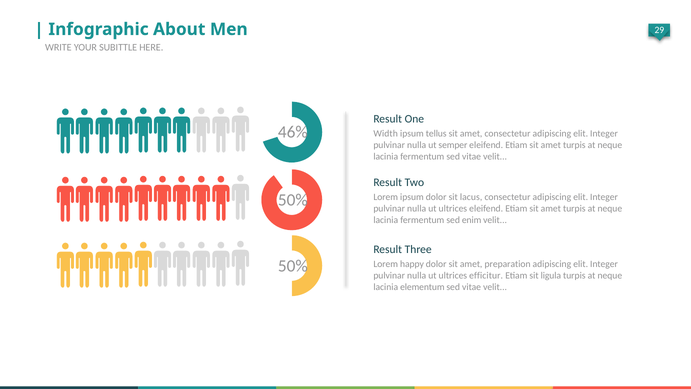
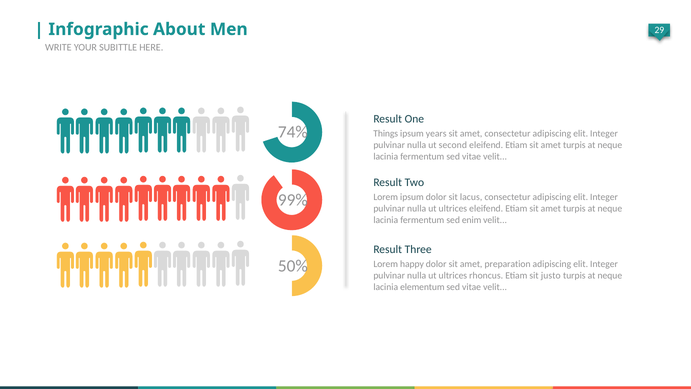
46%: 46% -> 74%
Width: Width -> Things
tellus: tellus -> years
semper: semper -> second
50% at (293, 200): 50% -> 99%
efficitur: efficitur -> rhoncus
ligula: ligula -> justo
